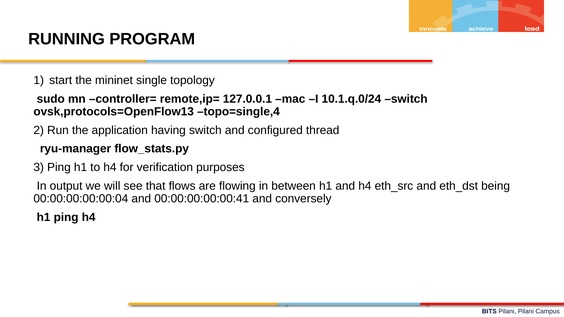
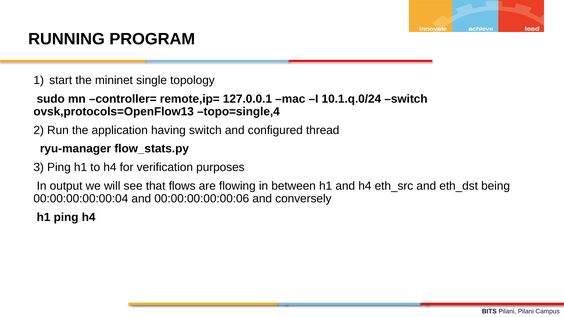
00:00:00:00:00:41: 00:00:00:00:00:41 -> 00:00:00:00:00:06
